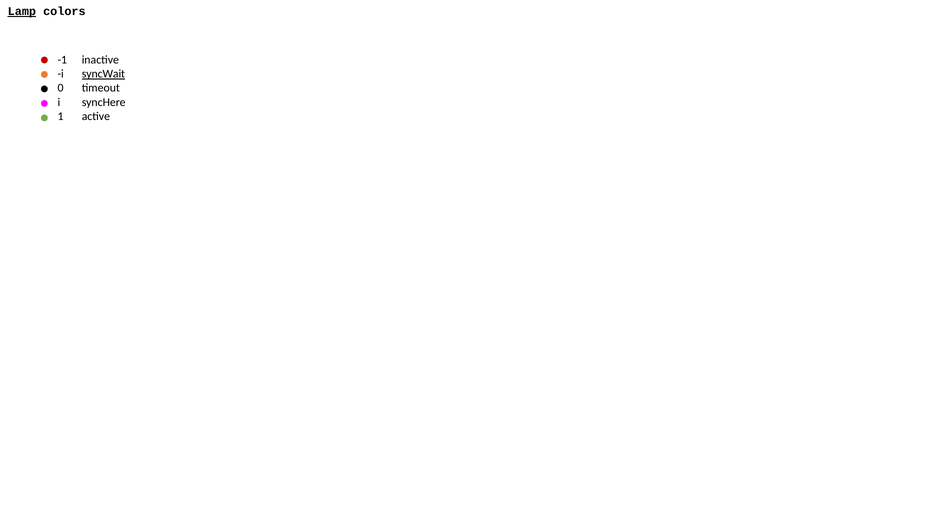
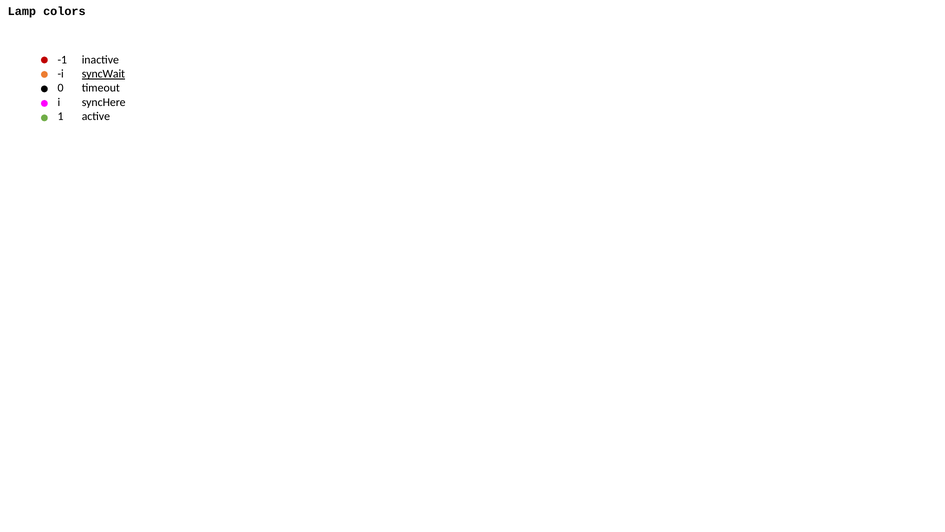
Lamp underline: present -> none
